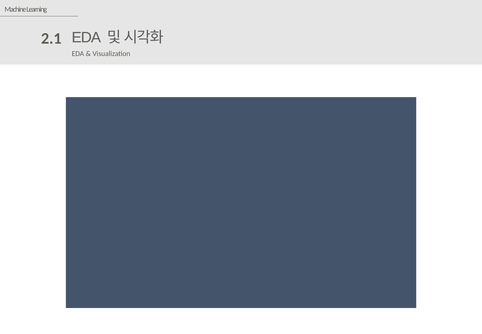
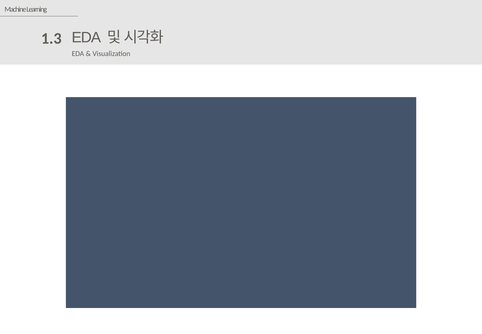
2.1: 2.1 -> 1.3
